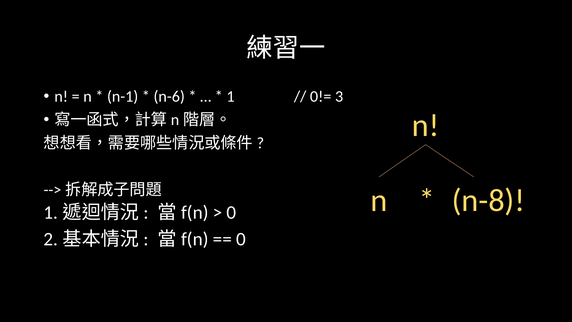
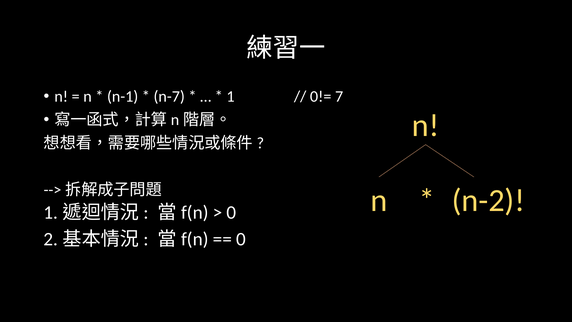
n-6: n-6 -> n-7
3: 3 -> 7
n-8: n-8 -> n-2
